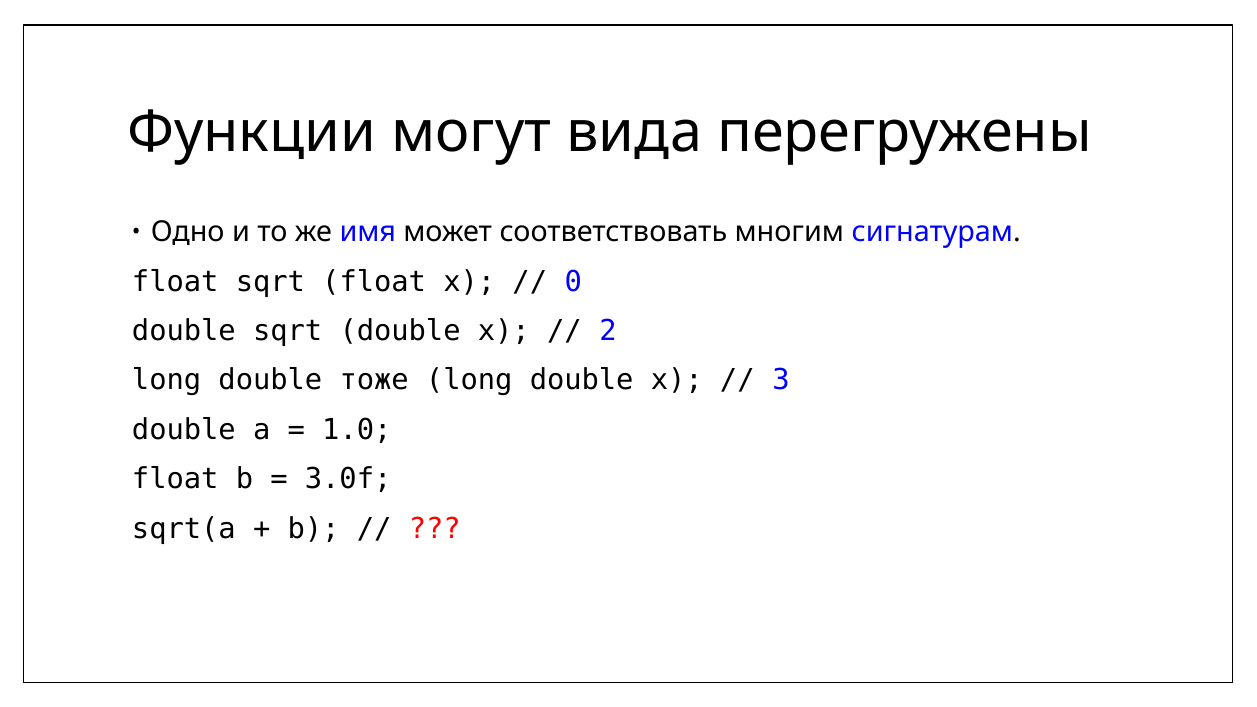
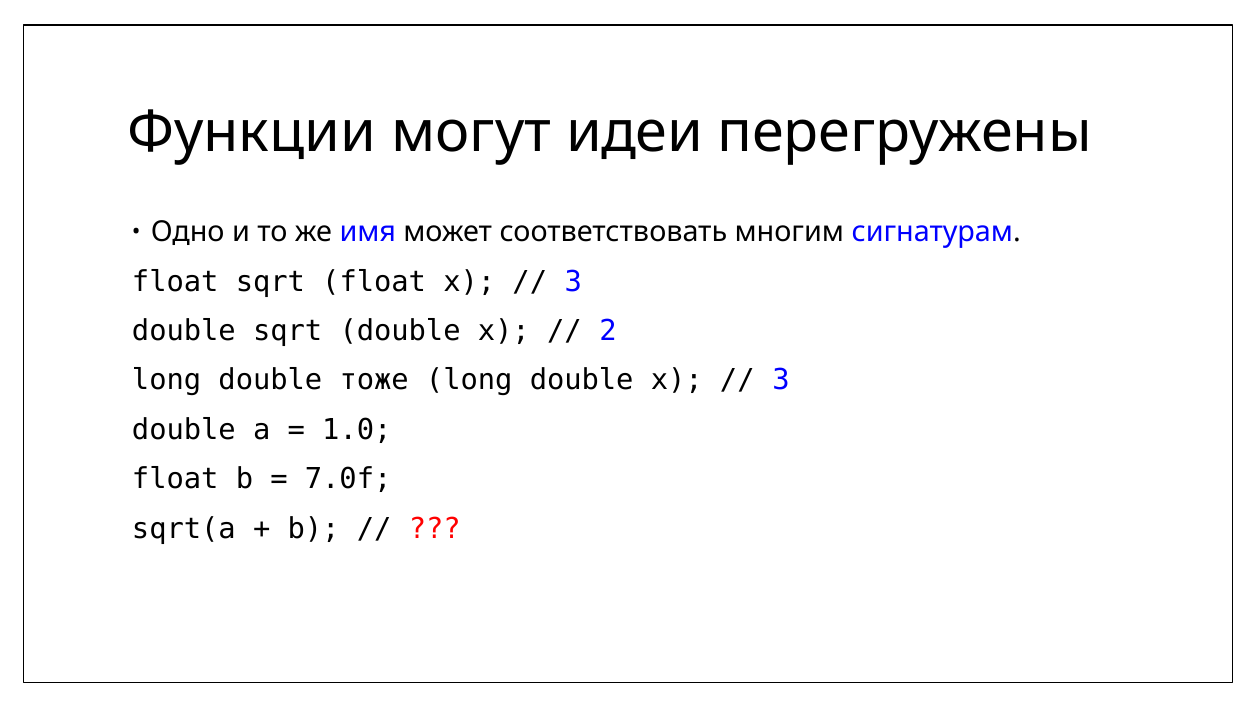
вида: вида -> идеи
0 at (573, 282): 0 -> 3
3.0f: 3.0f -> 7.0f
